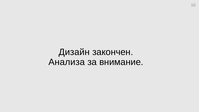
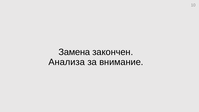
Дизайн: Дизайн -> Замена
